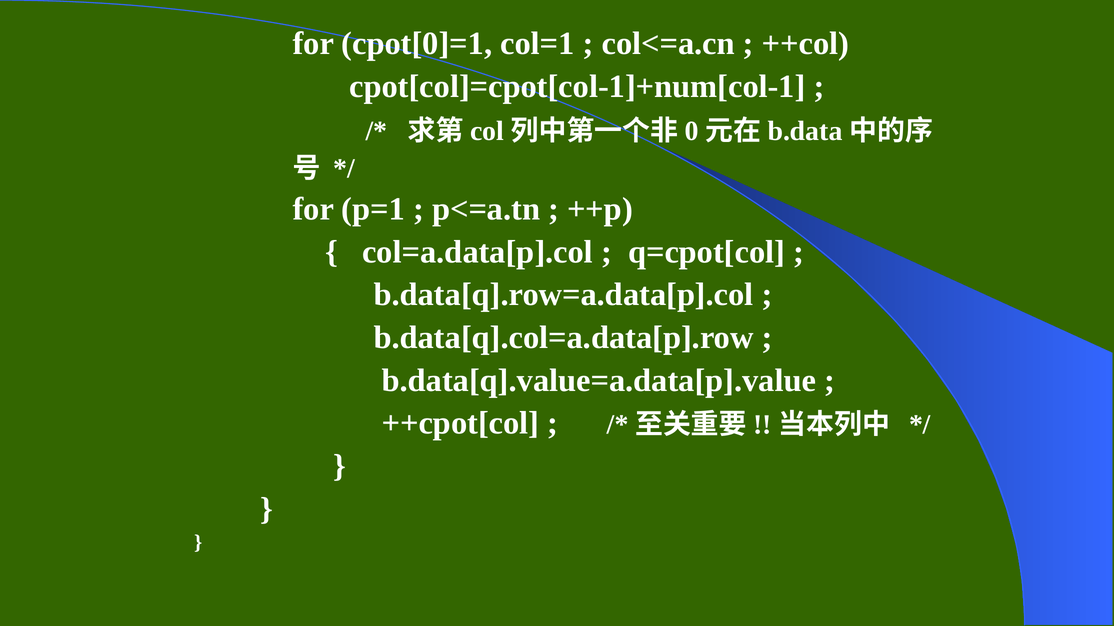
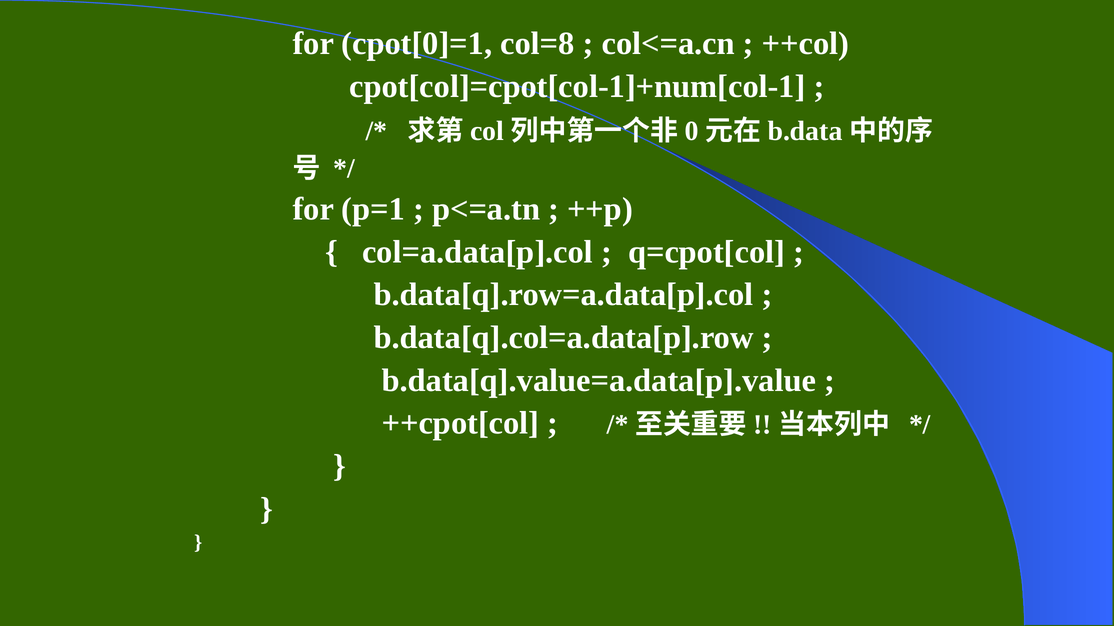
col=1: col=1 -> col=8
